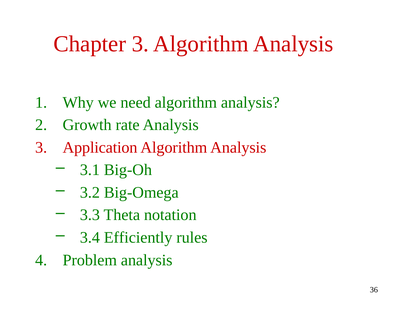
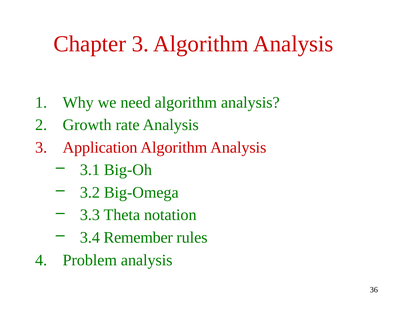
Efficiently: Efficiently -> Remember
